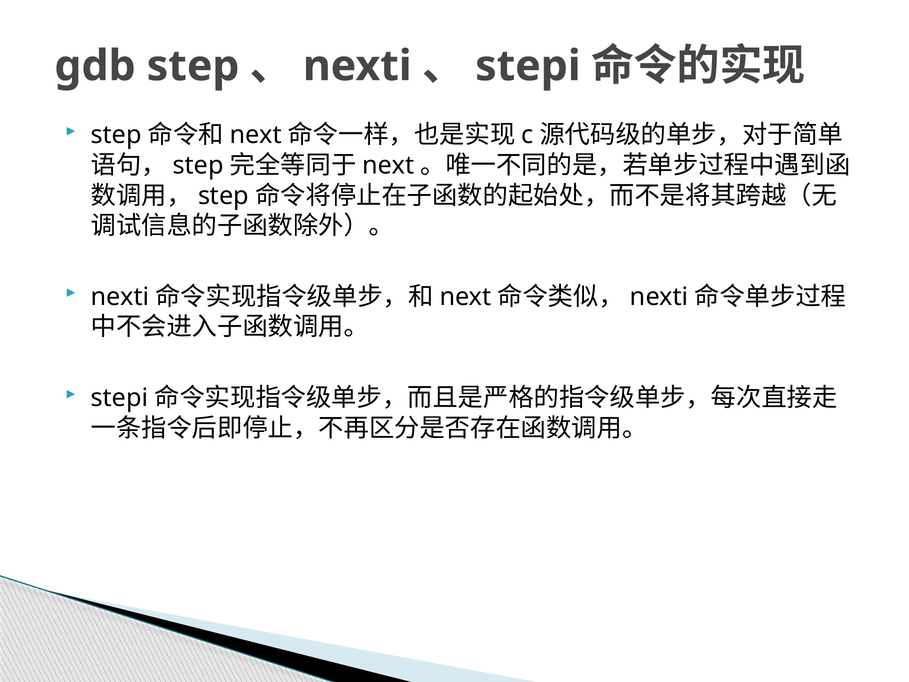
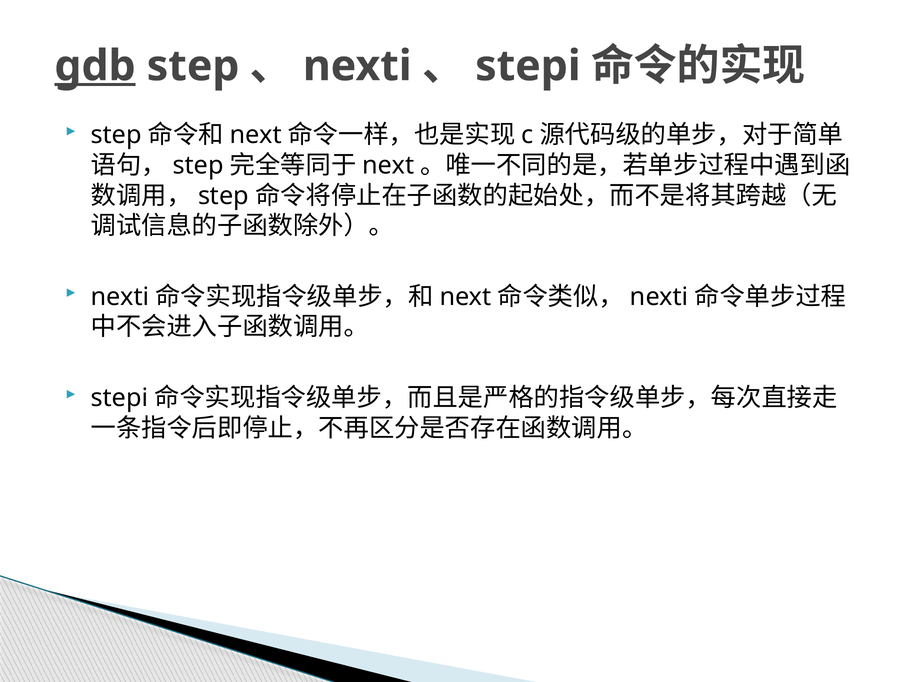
gdb underline: none -> present
